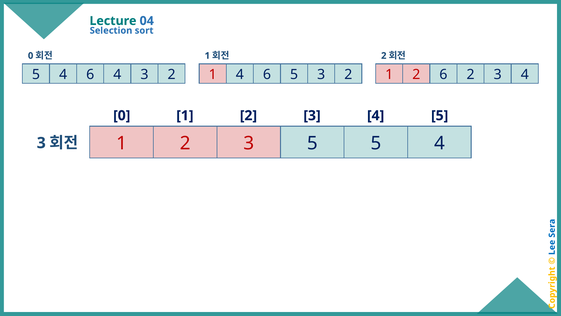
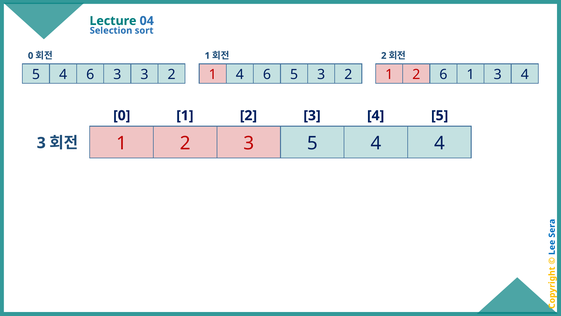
6 4: 4 -> 3
6 2: 2 -> 1
3 5 5: 5 -> 4
